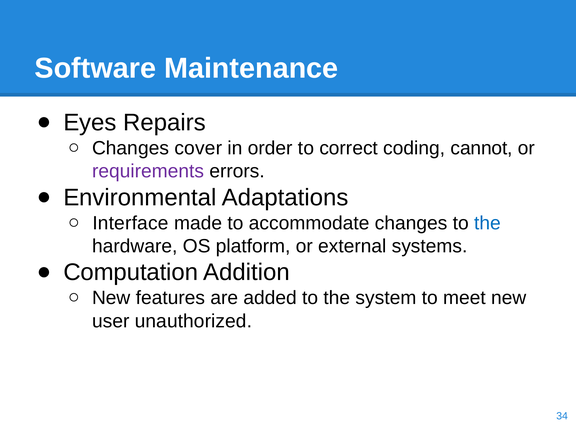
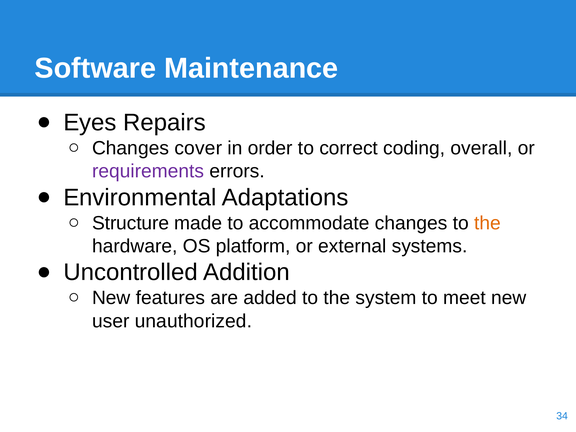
cannot: cannot -> overall
Interface: Interface -> Structure
the at (487, 223) colour: blue -> orange
Computation: Computation -> Uncontrolled
